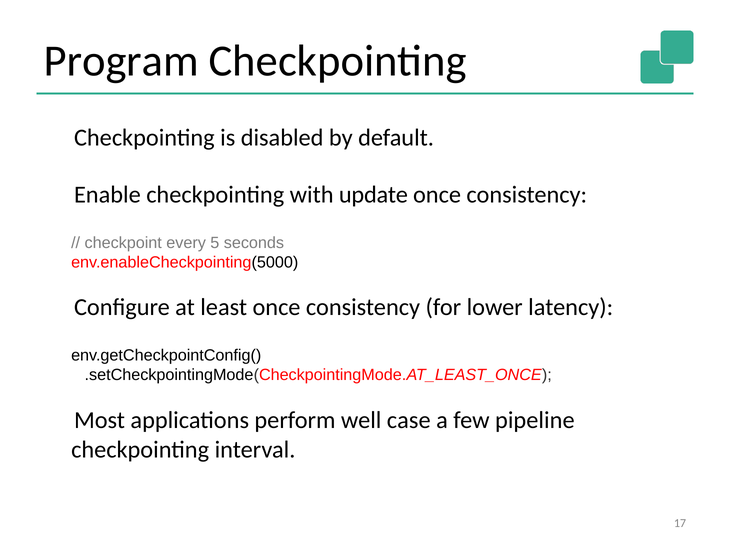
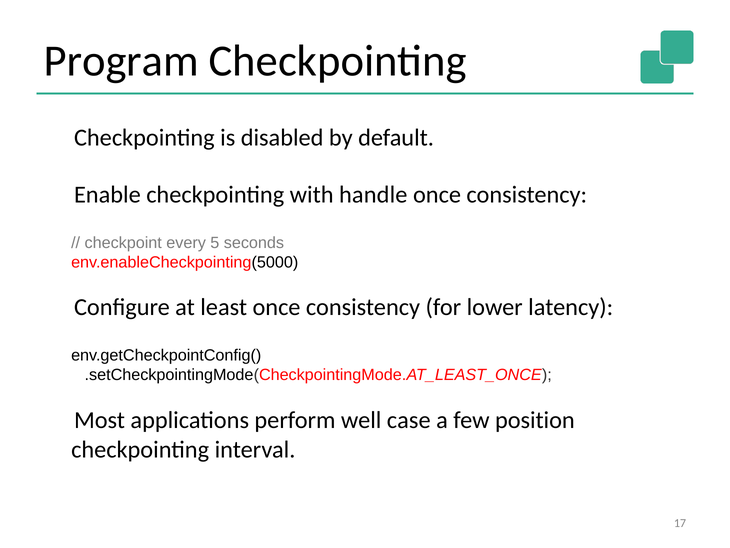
update: update -> handle
pipeline: pipeline -> position
